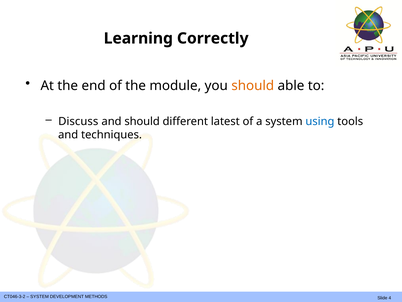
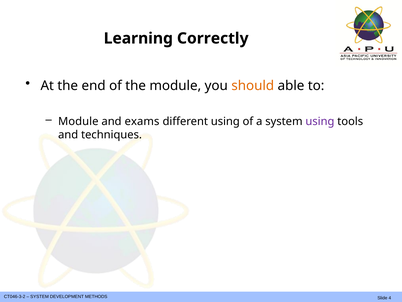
Discuss at (78, 121): Discuss -> Module
and should: should -> exams
different latest: latest -> using
using at (320, 121) colour: blue -> purple
